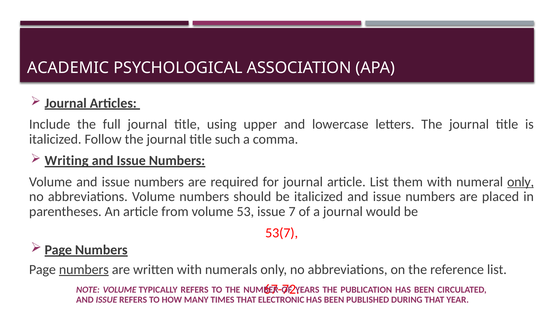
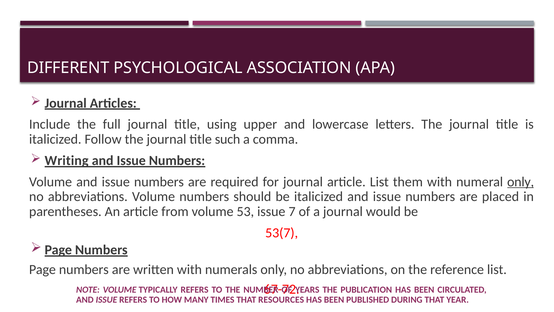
ACADEMIC: ACADEMIC -> DIFFERENT
numbers at (84, 269) underline: present -> none
ELECTRONIC: ELECTRONIC -> RESOURCES
